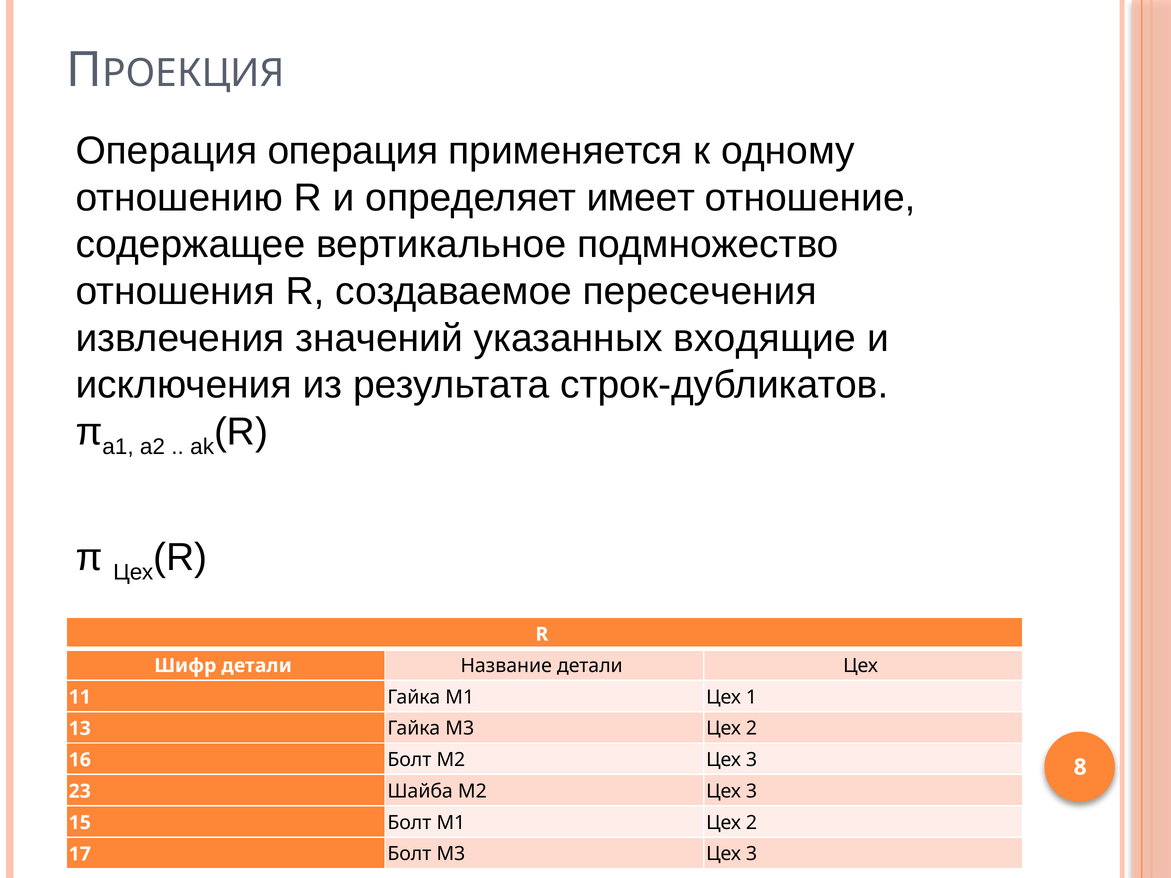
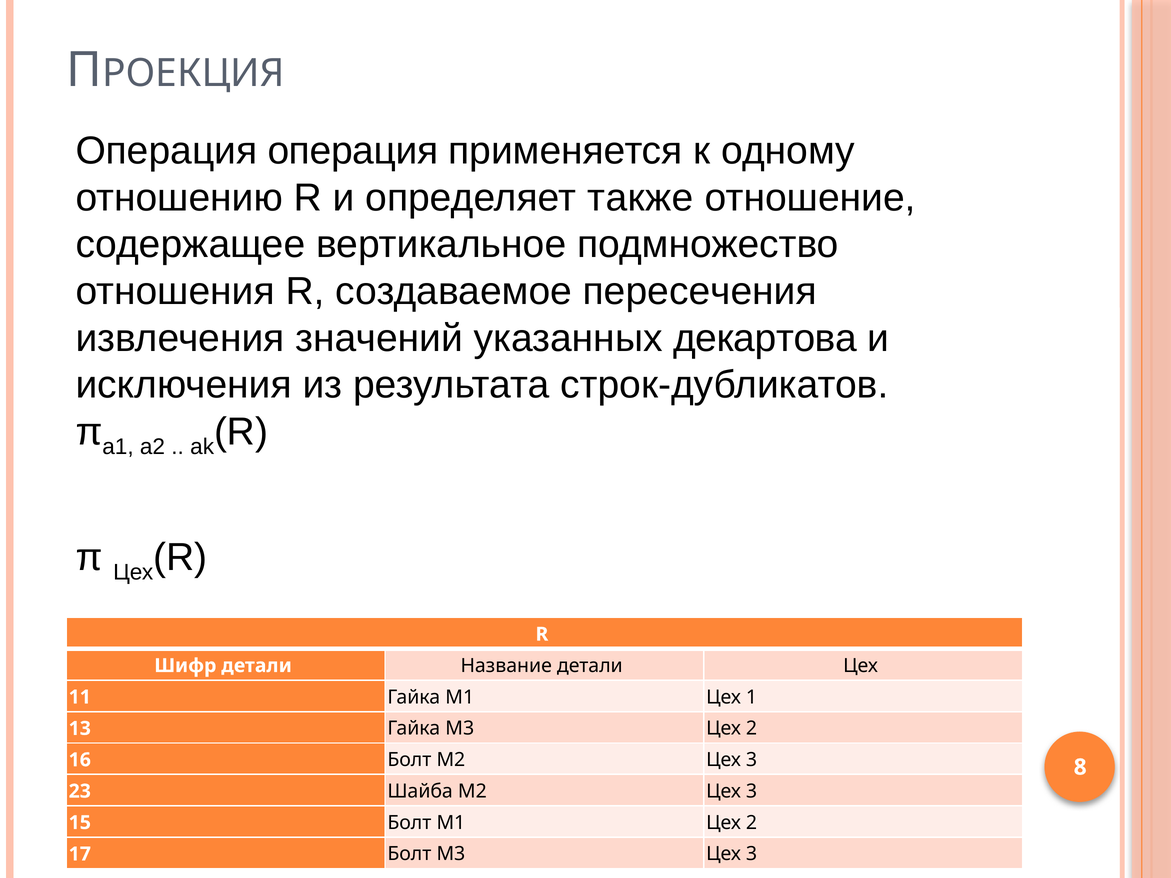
имеет: имеет -> также
входящие: входящие -> декартова
